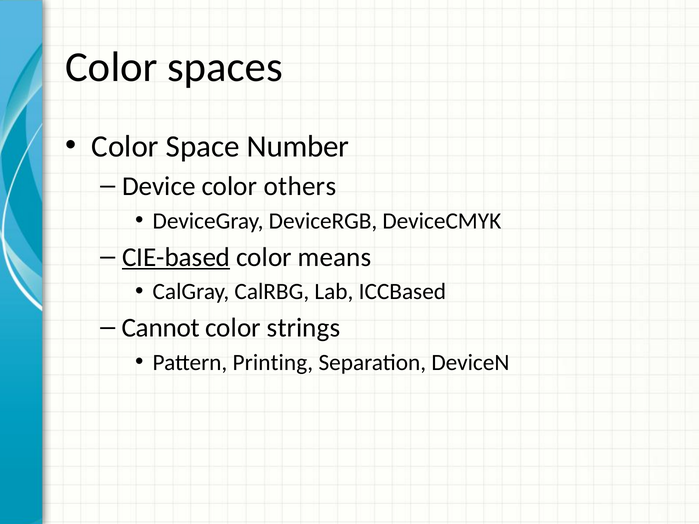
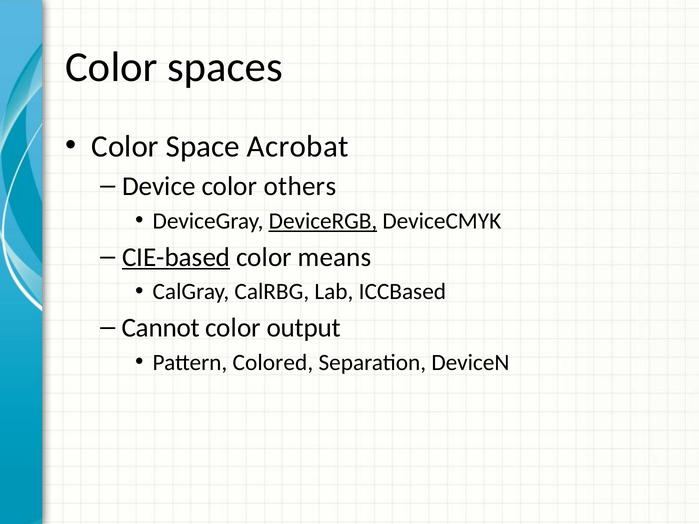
Number: Number -> Acrobat
DeviceRGB underline: none -> present
strings: strings -> output
Printing: Printing -> Colored
